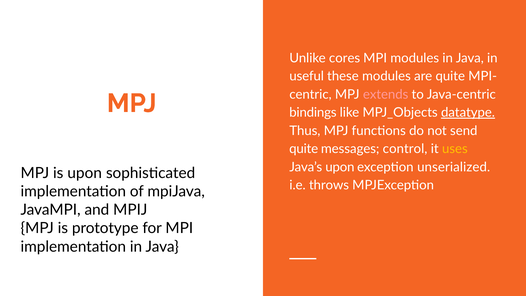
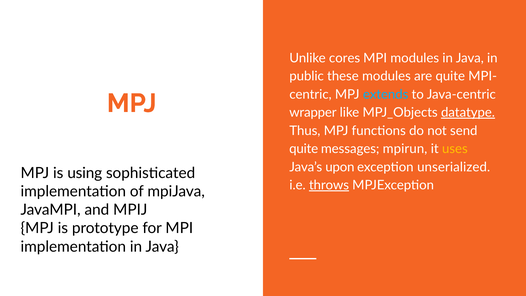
useful: useful -> public
extends colour: pink -> light blue
bindings: bindings -> wrapper
control: control -> mpirun
is upon: upon -> using
throws underline: none -> present
